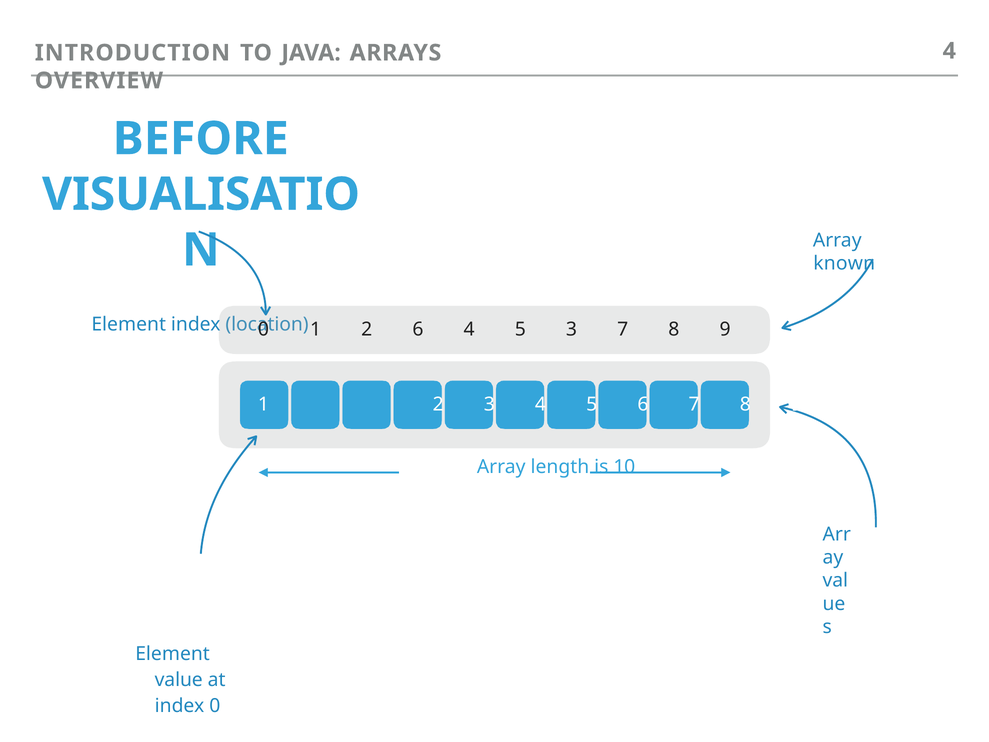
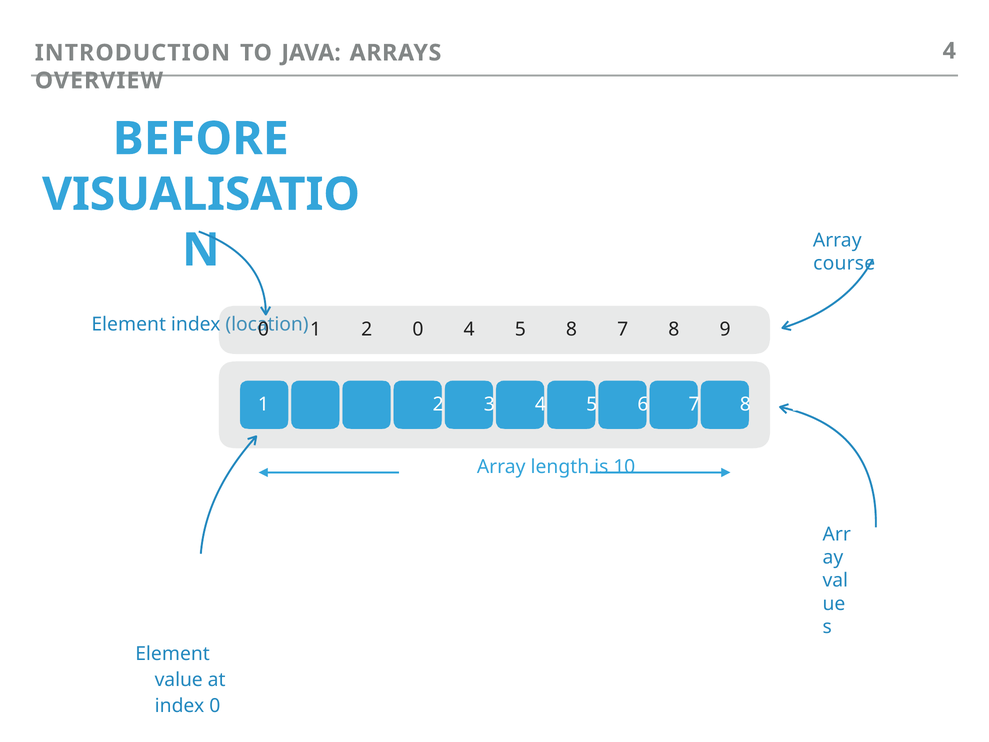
known: known -> course
2 6: 6 -> 0
5 3: 3 -> 8
